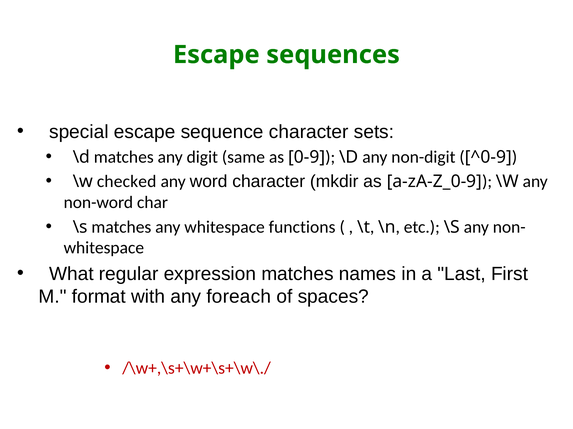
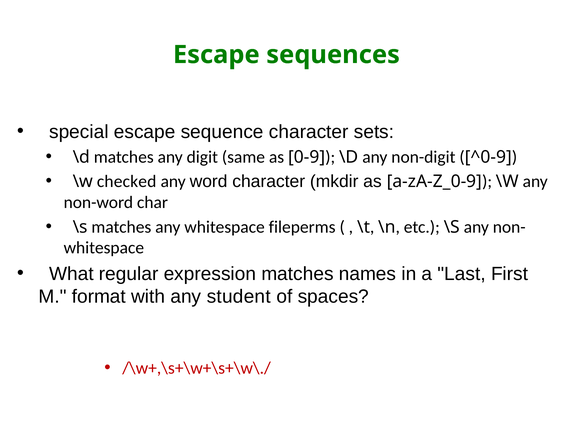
functions: functions -> fileperms
foreach: foreach -> student
